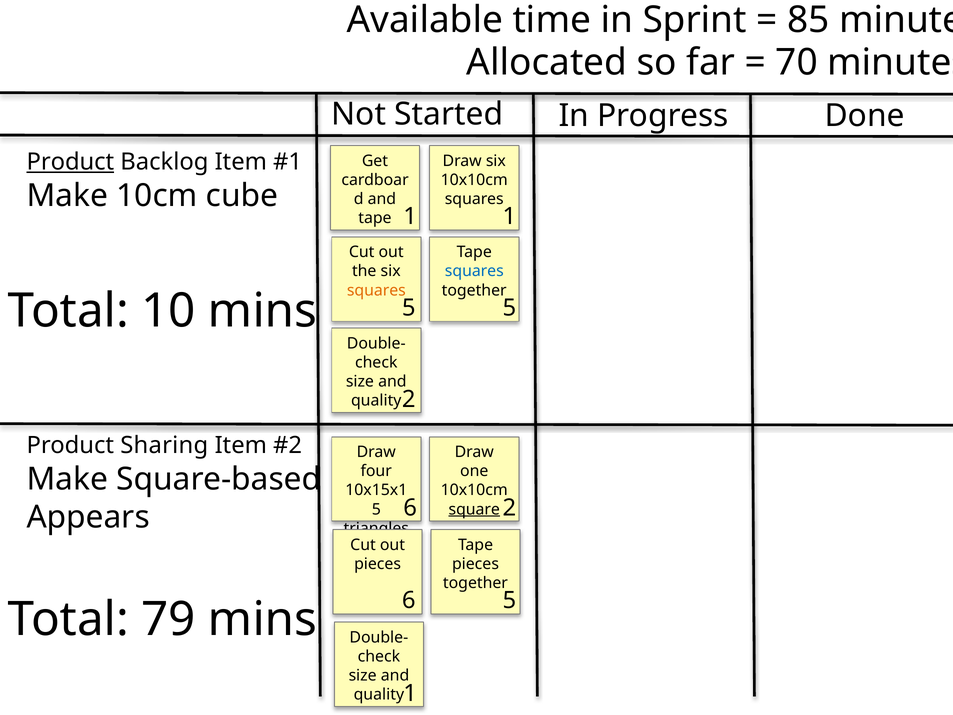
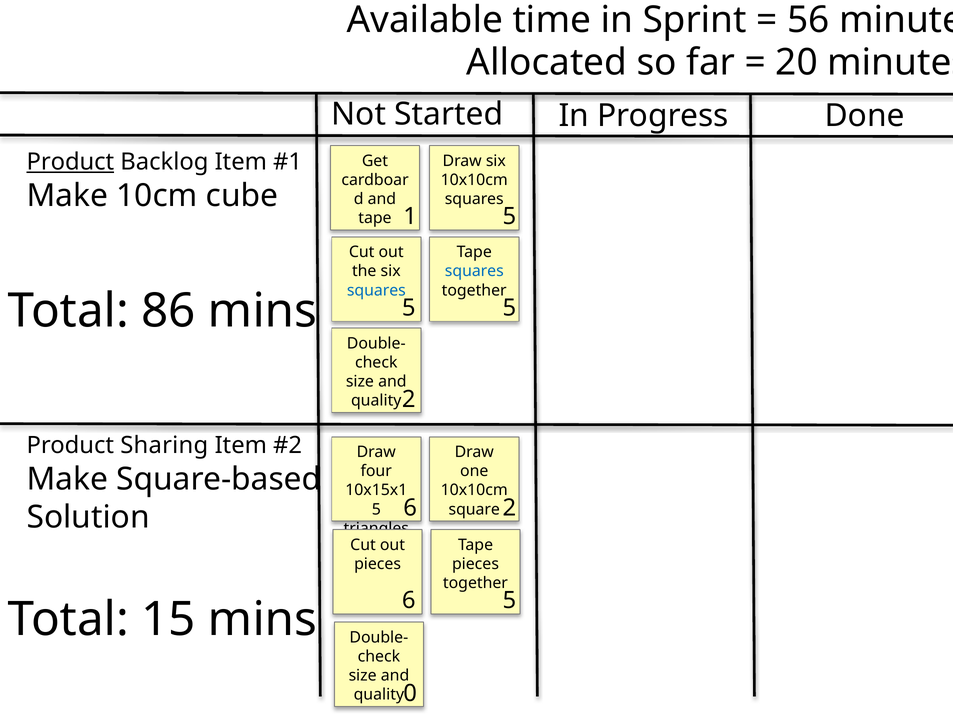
85: 85 -> 56
70: 70 -> 20
1 1: 1 -> 5
squares at (376, 290) colour: orange -> blue
10: 10 -> 86
square underline: present -> none
Appears: Appears -> Solution
79: 79 -> 15
1 at (410, 693): 1 -> 0
